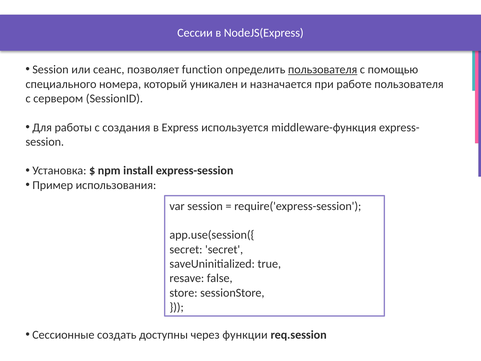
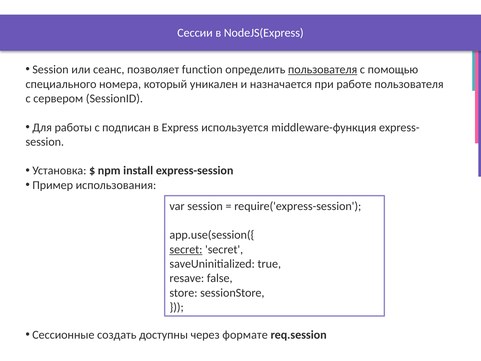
создания: создания -> подписан
secret at (186, 249) underline: none -> present
функции: функции -> формате
